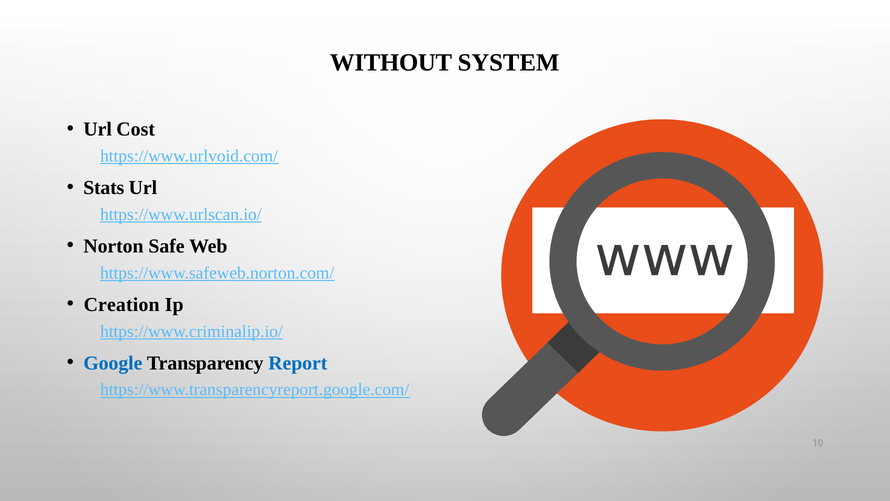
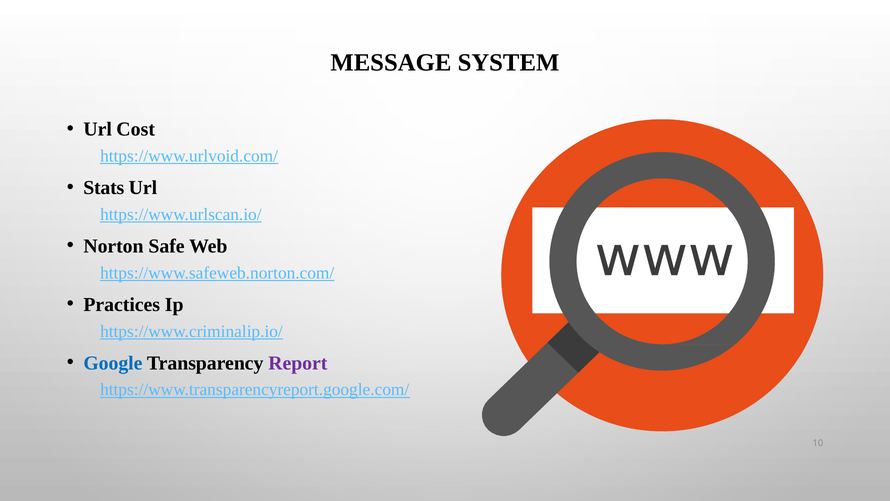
WITHOUT: WITHOUT -> MESSAGE
Creation: Creation -> Practices
Report colour: blue -> purple
